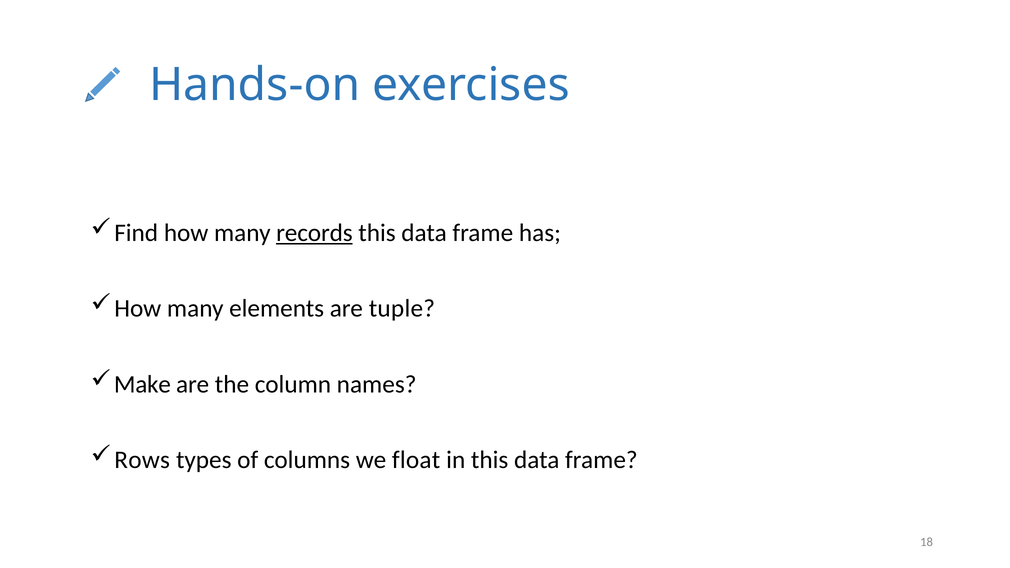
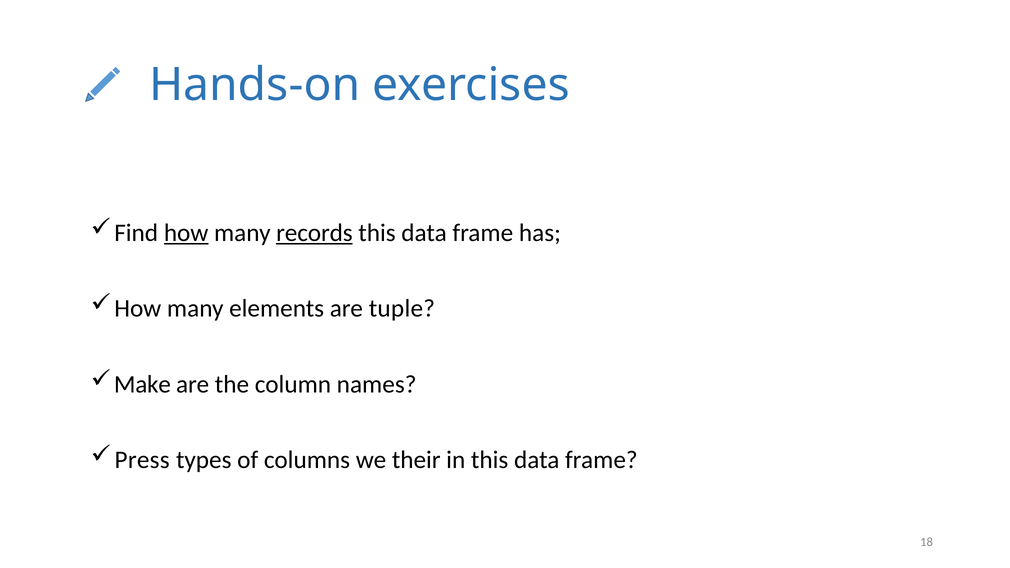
how at (186, 233) underline: none -> present
Rows: Rows -> Press
float: float -> their
